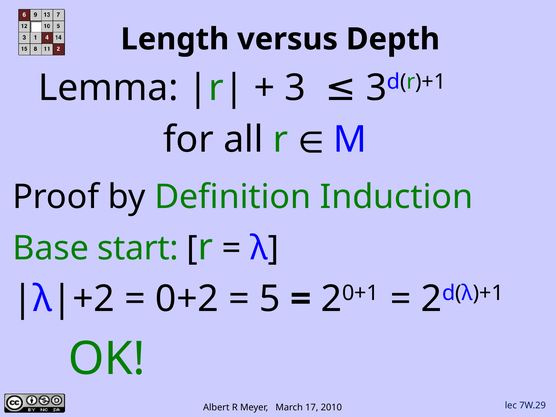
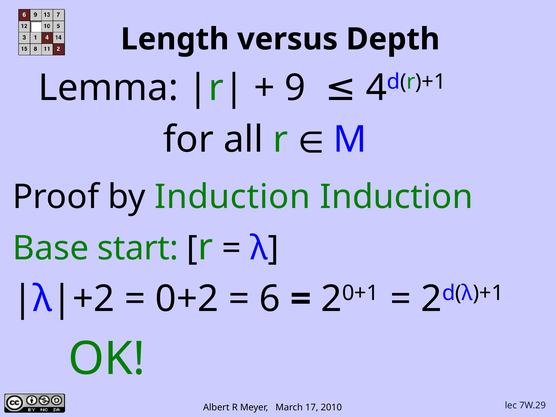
3 at (295, 88): 3 -> 9
3 at (376, 88): 3 -> 4
by Definition: Definition -> Induction
5: 5 -> 6
